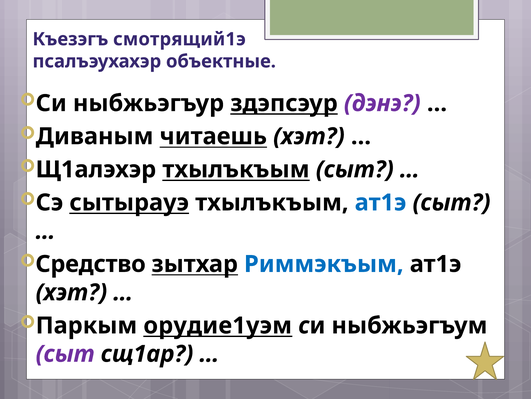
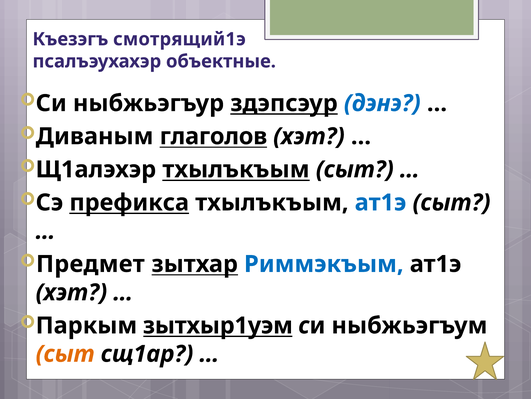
дэнэ colour: purple -> blue
читаешь: читаешь -> глаголов
сытырауэ: сытырауэ -> префикса
Средство: Средство -> Предмет
орудие1уэм: орудие1уэм -> зытхыр1уэм
сыт at (65, 353) colour: purple -> orange
